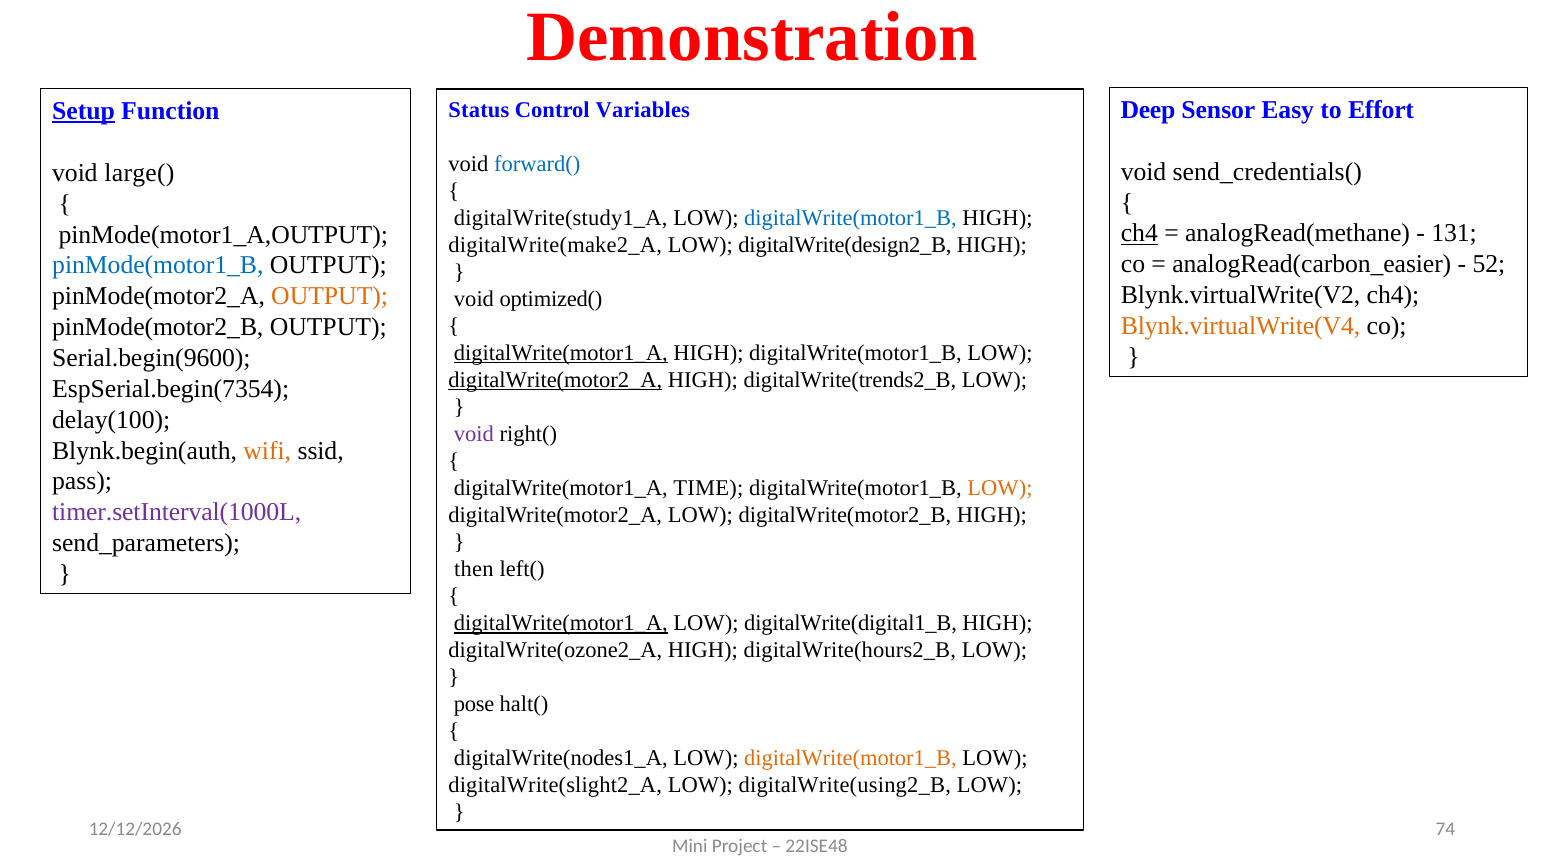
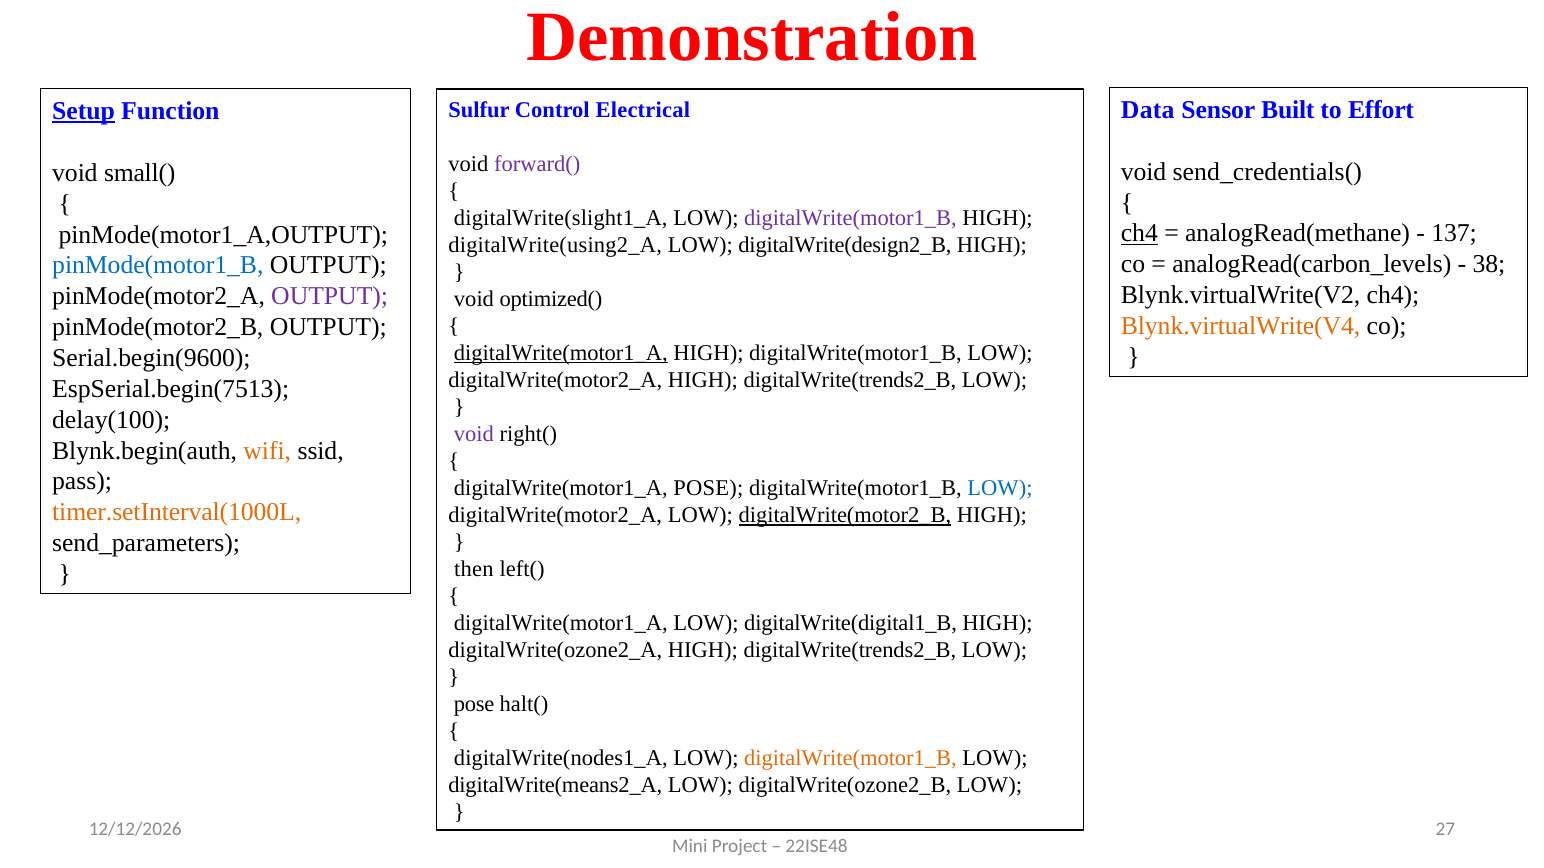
Deep: Deep -> Data
Easy: Easy -> Built
Status: Status -> Sulfur
Variables: Variables -> Electrical
forward( colour: blue -> purple
large(: large( -> small(
digitalWrite(study1_A: digitalWrite(study1_A -> digitalWrite(slight1_A
digitalWrite(motor1_B at (851, 218) colour: blue -> purple
131: 131 -> 137
digitalWrite(make2_A: digitalWrite(make2_A -> digitalWrite(using2_A
analogRead(carbon_easier: analogRead(carbon_easier -> analogRead(carbon_levels
52: 52 -> 38
OUTPUT at (330, 296) colour: orange -> purple
digitalWrite(motor2_A at (555, 380) underline: present -> none
EspSerial.begin(7354: EspSerial.begin(7354 -> EspSerial.begin(7513
digitalWrite(motor1_A TIME: TIME -> POSE
LOW at (1000, 488) colour: orange -> blue
timer.setInterval(1000L colour: purple -> orange
digitalWrite(motor2_B underline: none -> present
digitalWrite(motor1_A at (561, 624) underline: present -> none
digitalWrite(hours2_B at (850, 651): digitalWrite(hours2_B -> digitalWrite(trends2_B
digitalWrite(slight2_A: digitalWrite(slight2_A -> digitalWrite(means2_A
digitalWrite(using2_B: digitalWrite(using2_B -> digitalWrite(ozone2_B
74: 74 -> 27
